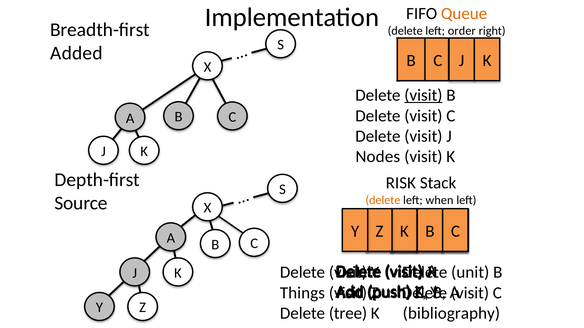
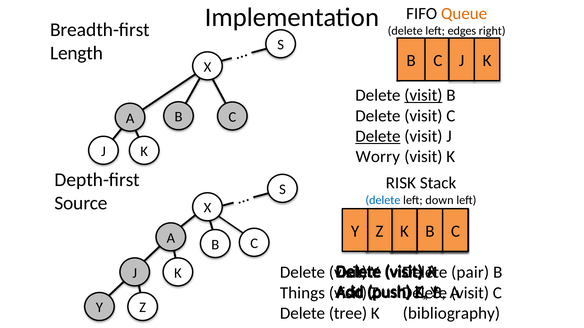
order: order -> edges
Added: Added -> Length
Delete at (378, 136) underline: none -> present
Nodes: Nodes -> Worry
delete at (383, 200) colour: orange -> blue
when: when -> down
unit: unit -> pair
